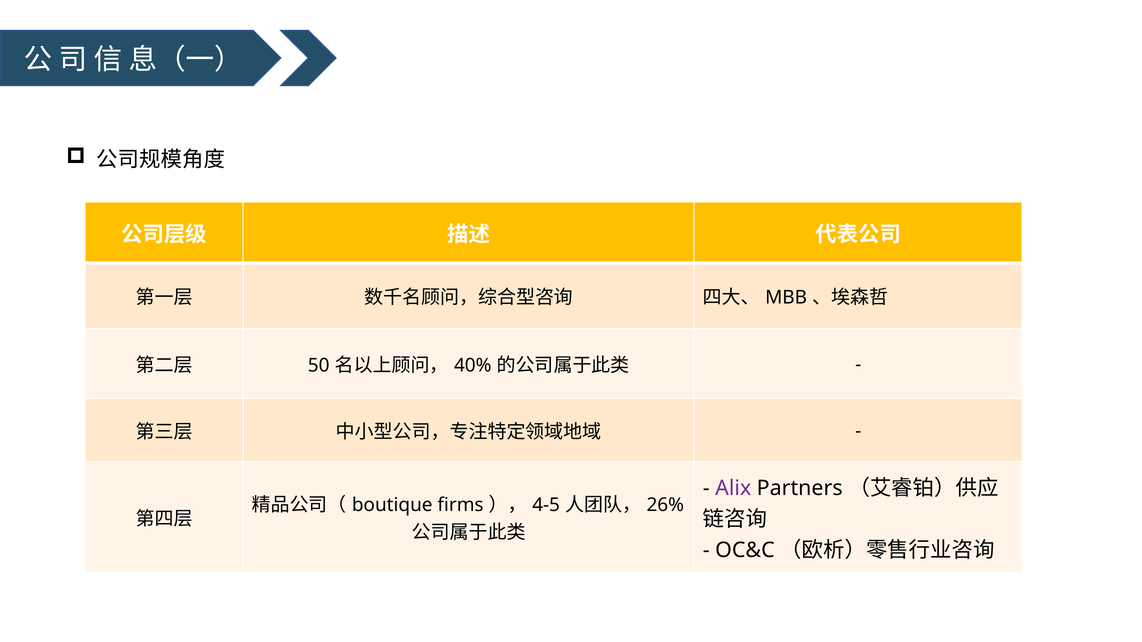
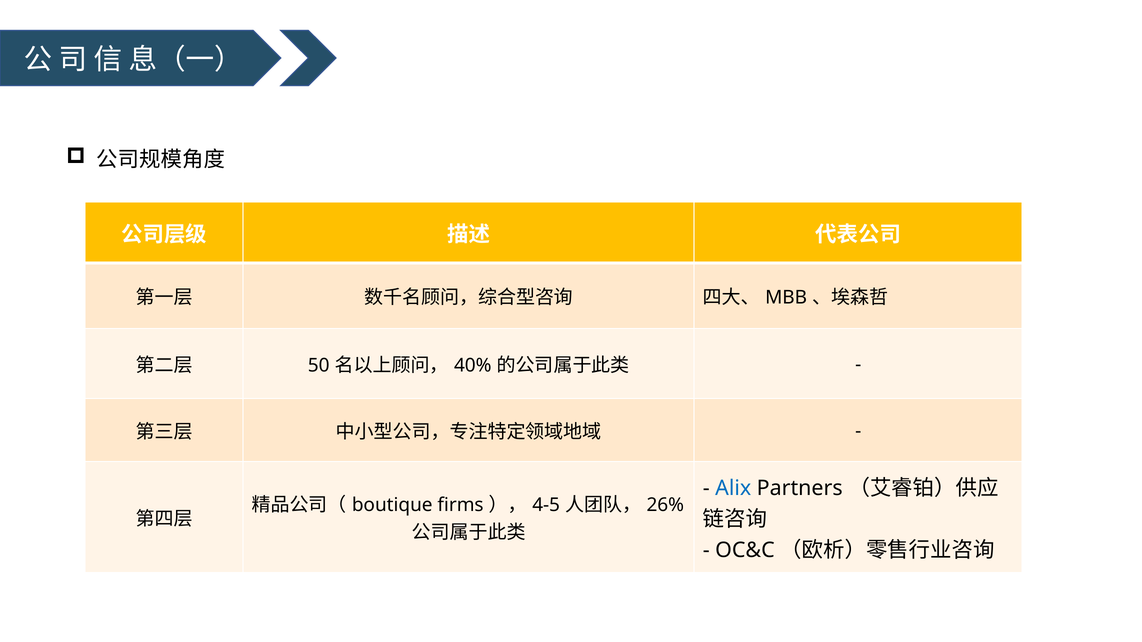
Alix colour: purple -> blue
